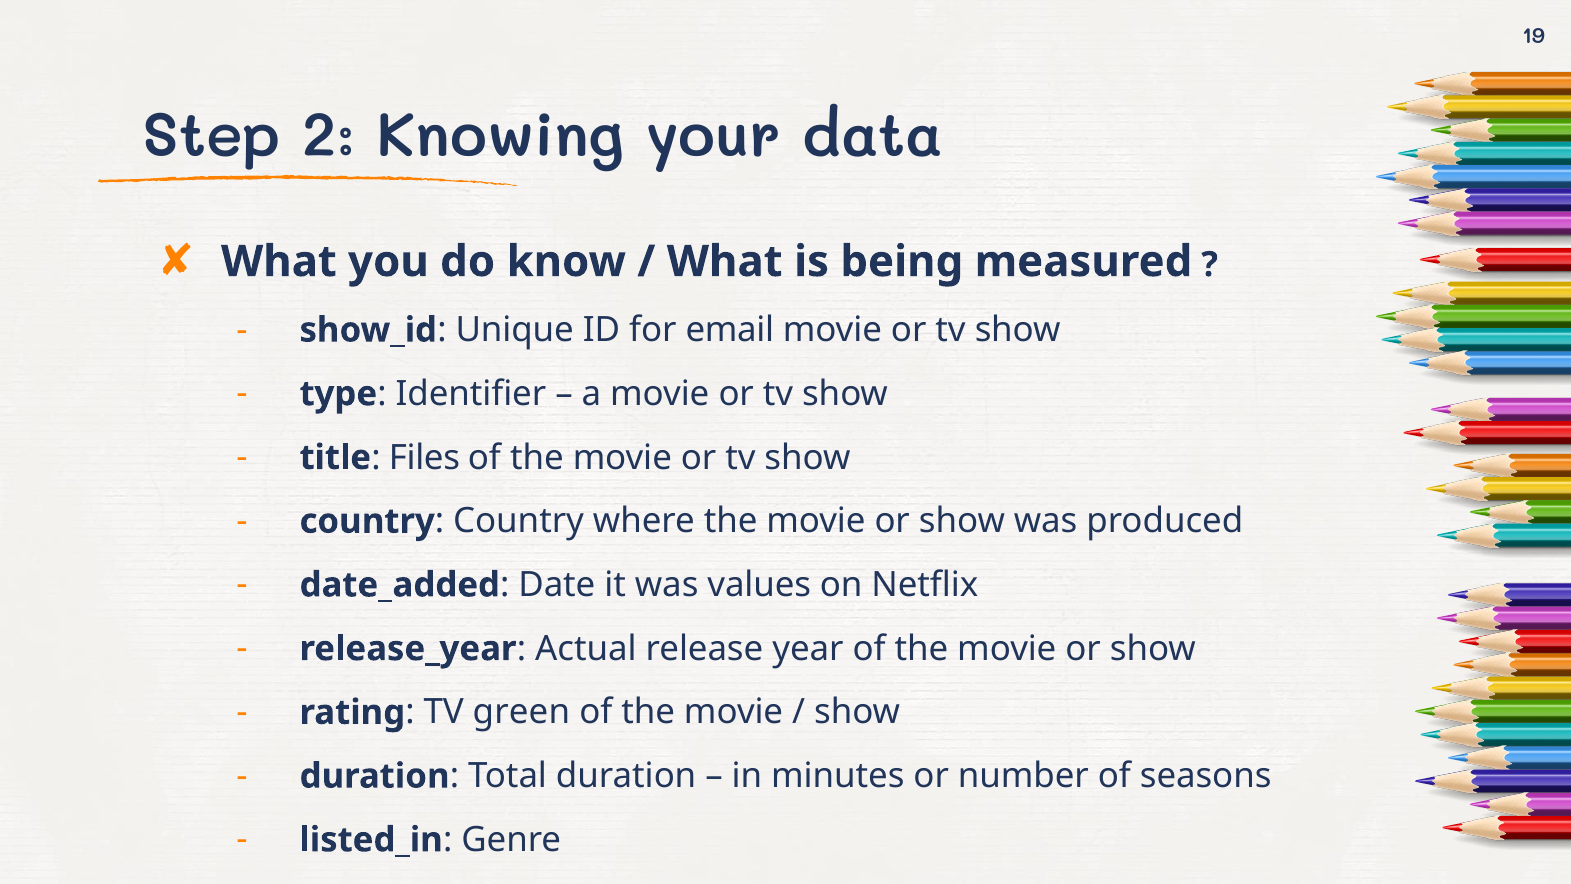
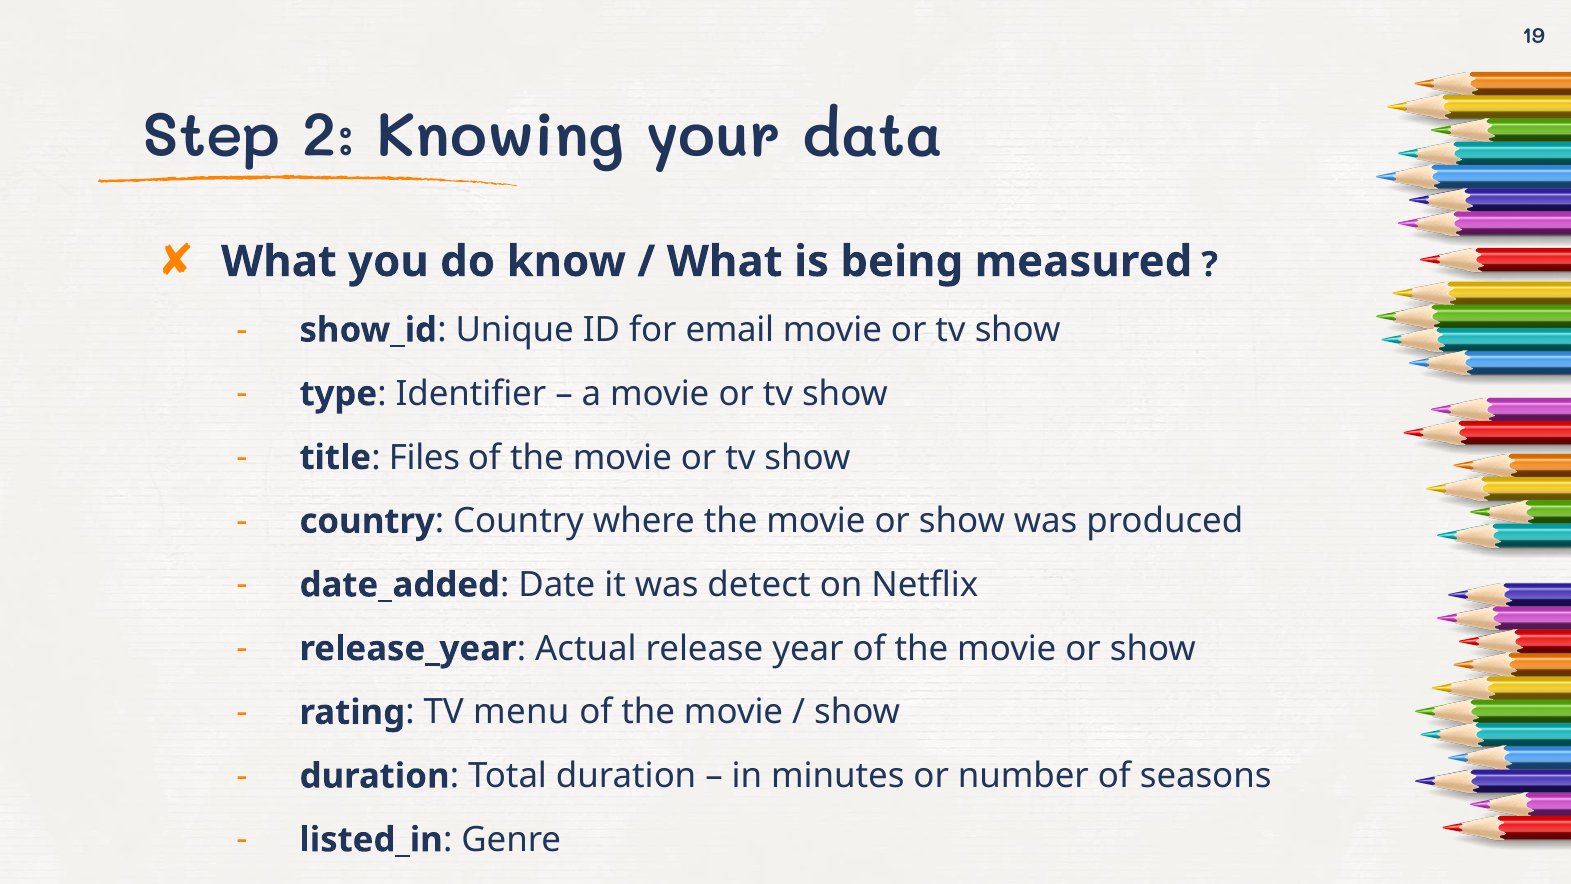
values: values -> detect
green: green -> menu
